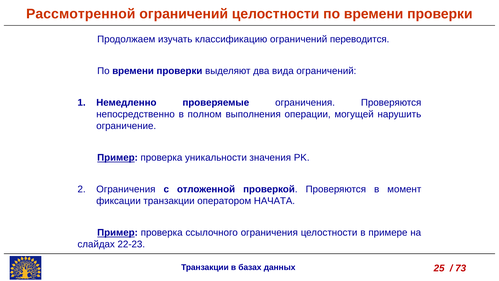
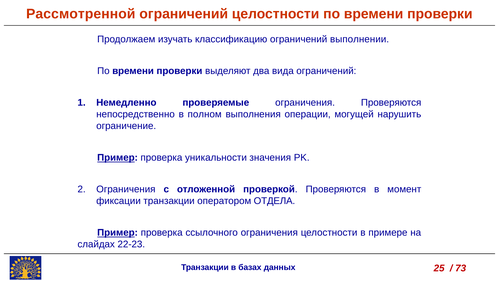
переводится: переводится -> выполнении
НАЧАТА: НАЧАТА -> ОТДЕЛА
